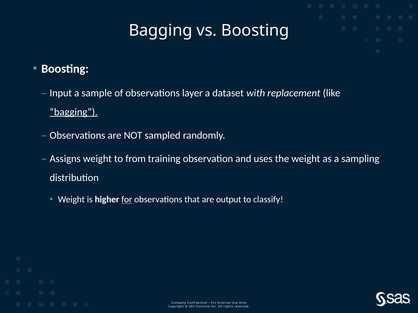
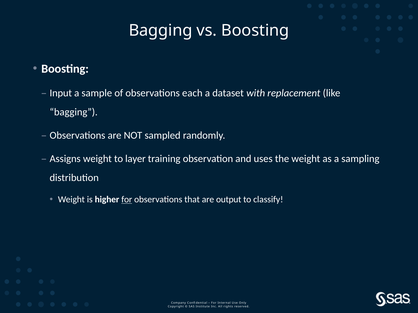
layer: layer -> each
bagging at (74, 112) underline: present -> none
from: from -> layer
